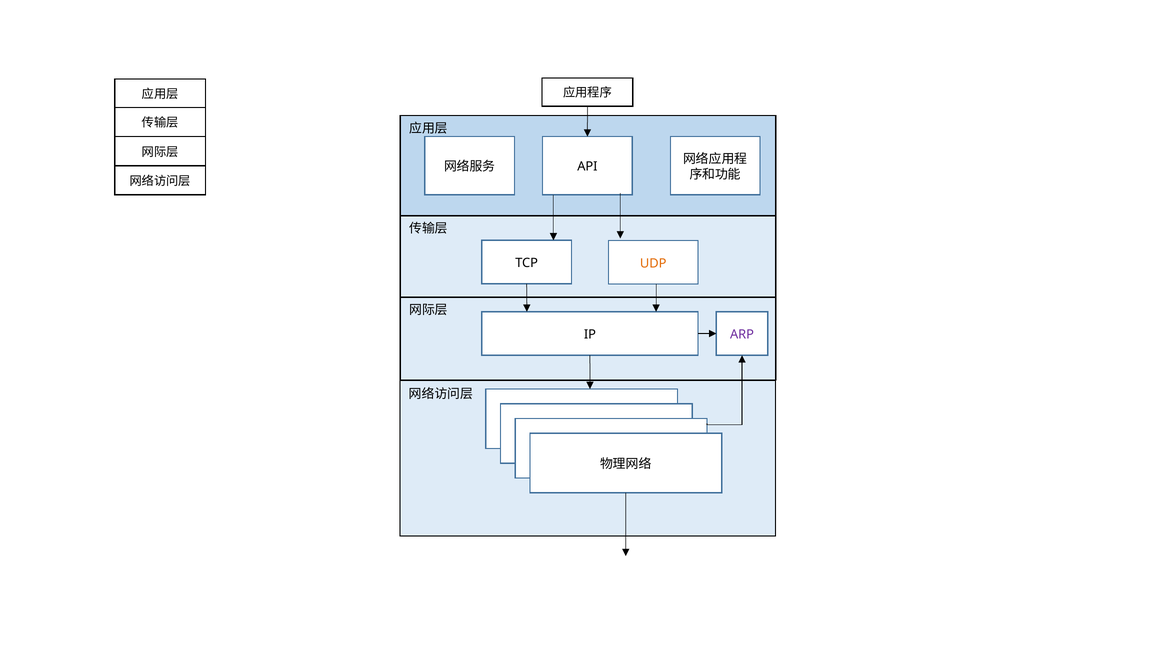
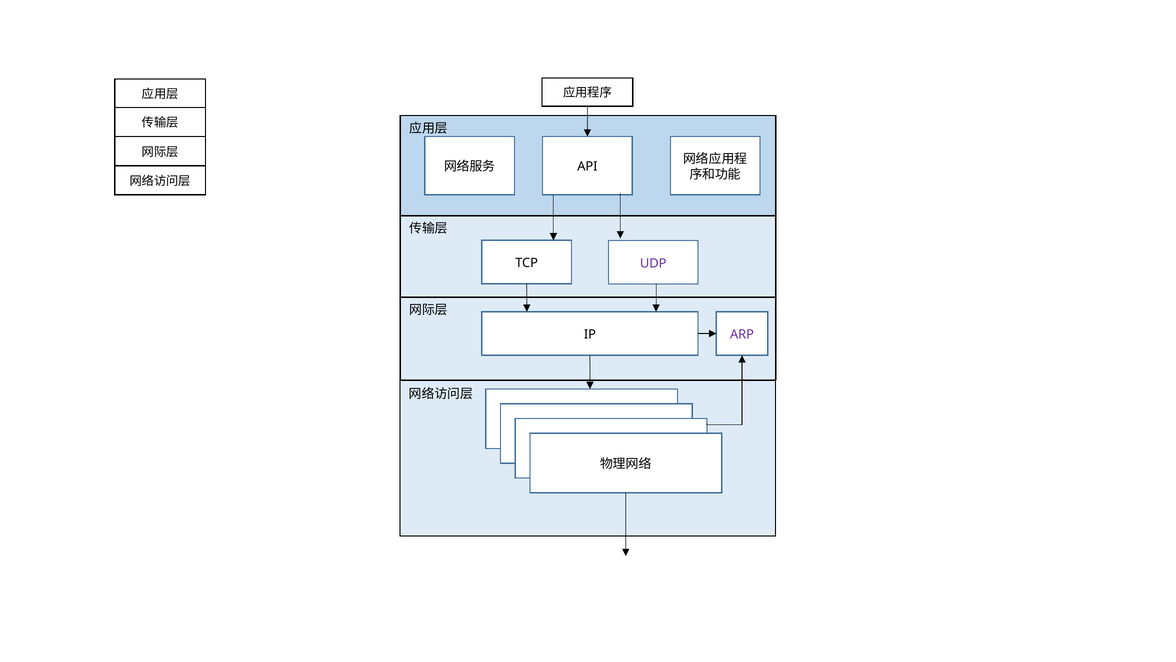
UDP colour: orange -> purple
